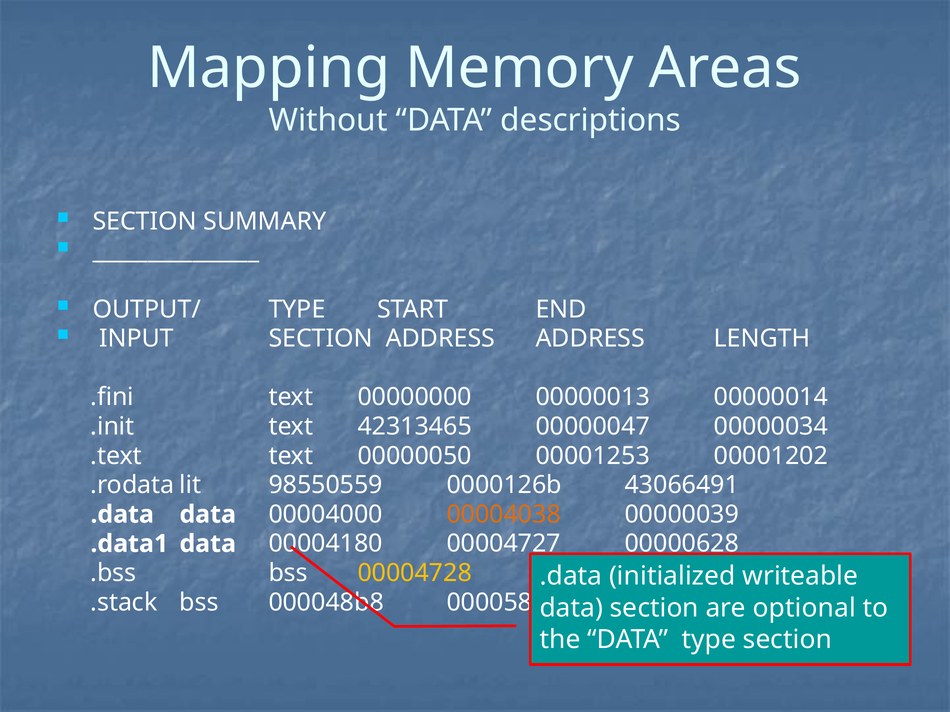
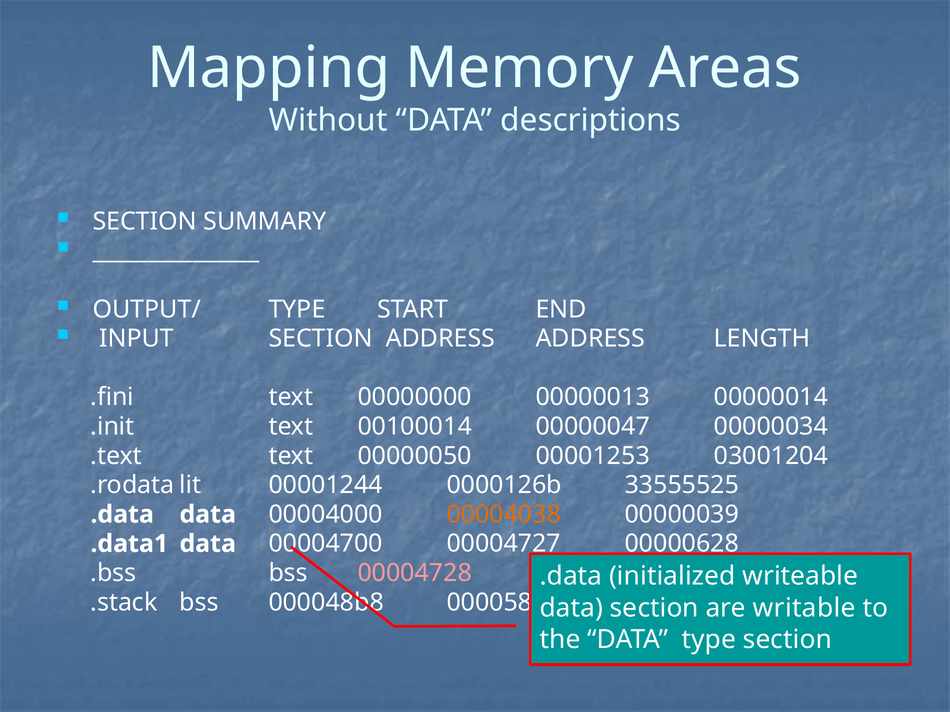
42313465: 42313465 -> 00100014
00001202: 00001202 -> 03001204
98550559: 98550559 -> 00001244
43066491: 43066491 -> 33555525
00004180: 00004180 -> 00004700
00004728 colour: yellow -> pink
optional: optional -> writable
